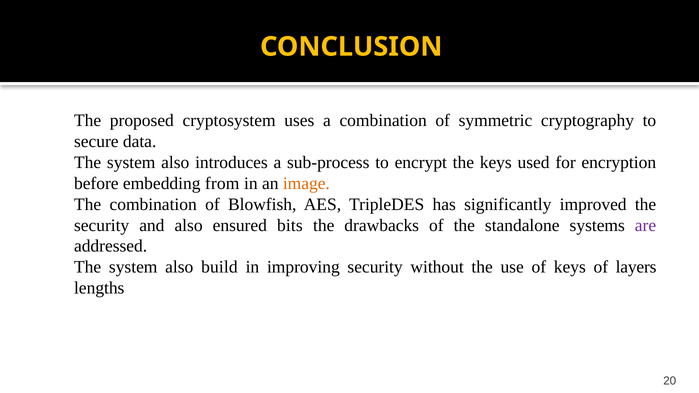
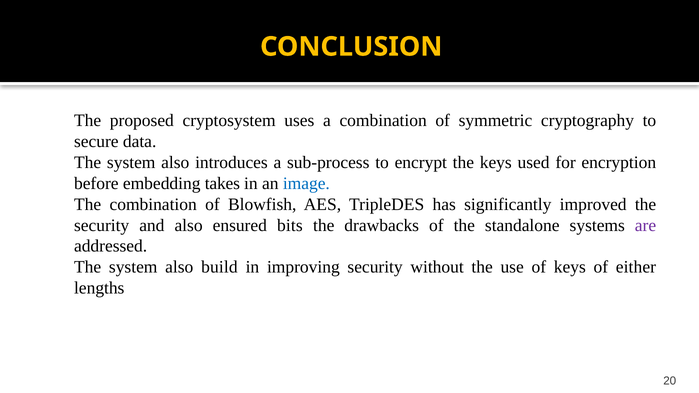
from: from -> takes
image colour: orange -> blue
layers: layers -> either
